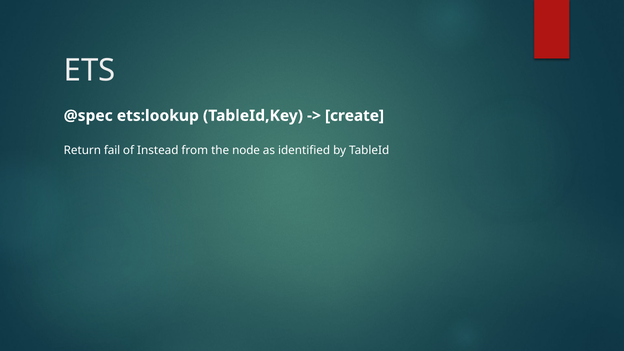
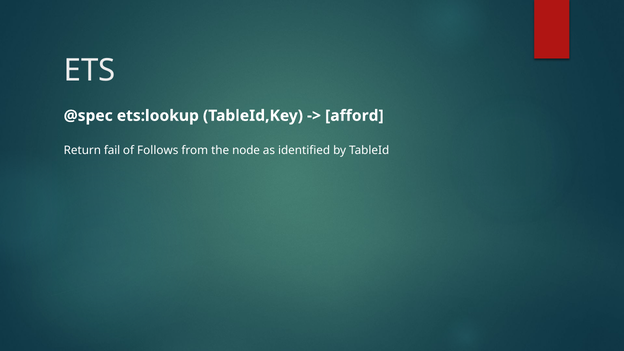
create: create -> afford
Instead: Instead -> Follows
